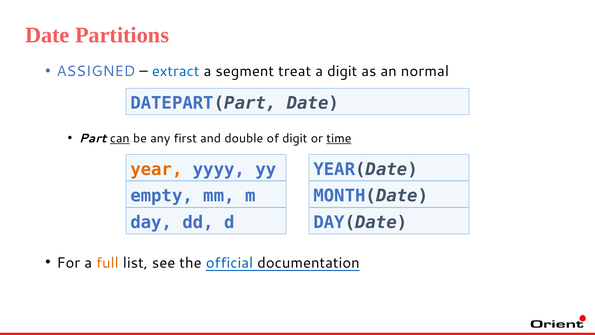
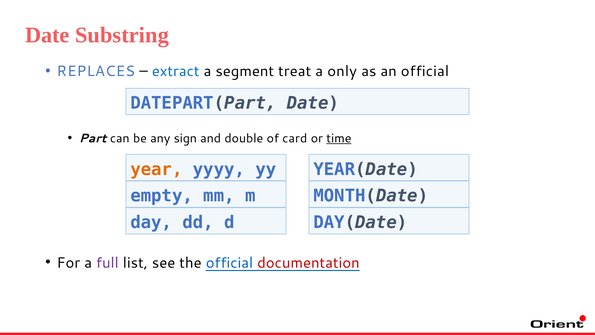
Partitions: Partitions -> Substring
ASSIGNED: ASSIGNED -> REPLACES
a digit: digit -> only
an normal: normal -> official
can underline: present -> none
first: first -> sign
of digit: digit -> card
full colour: orange -> purple
documentation colour: black -> red
